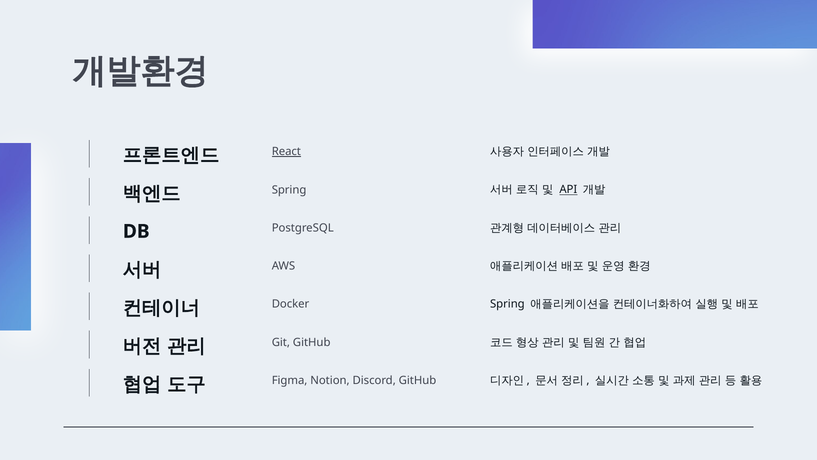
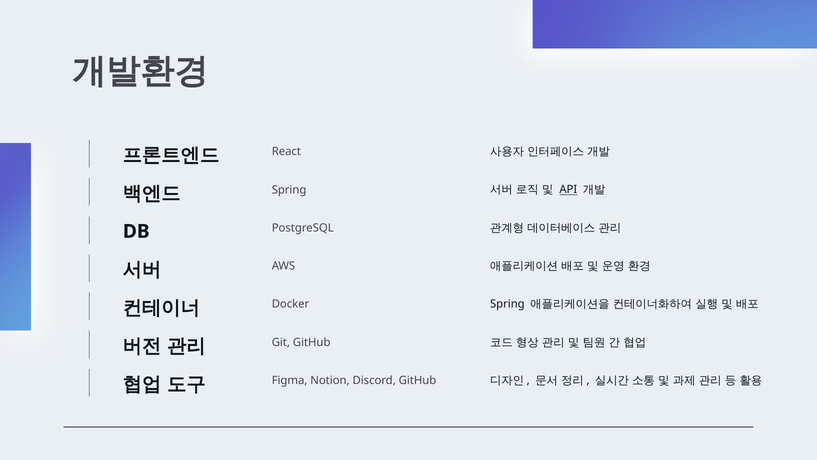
React underline: present -> none
